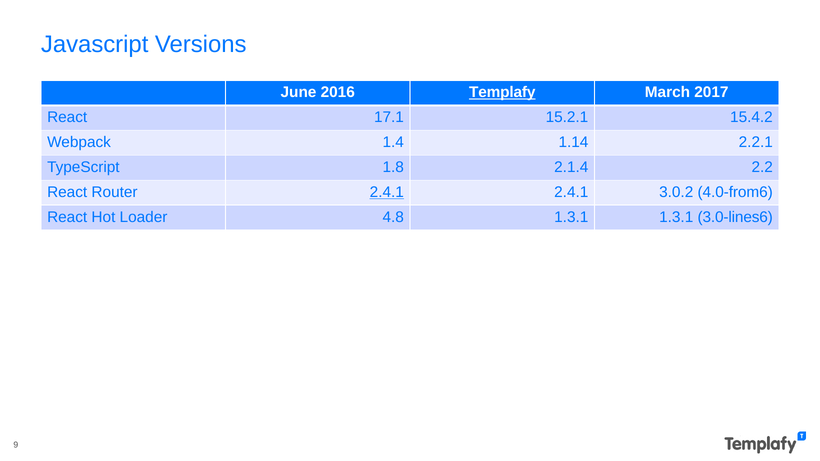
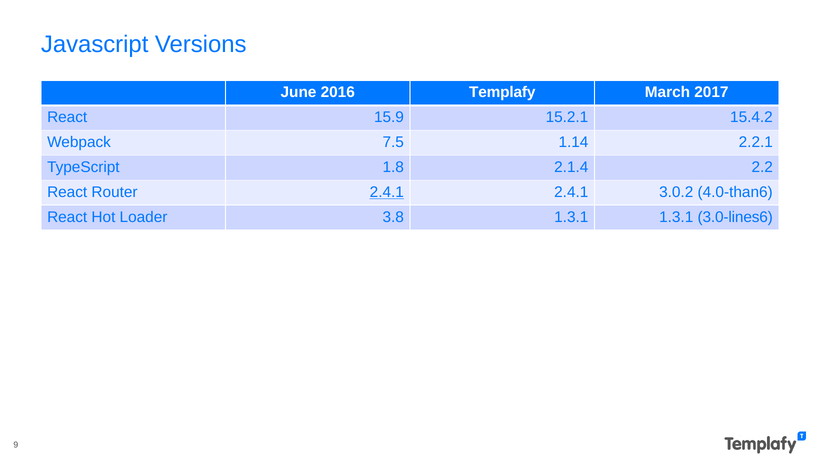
Templafy underline: present -> none
17.1: 17.1 -> 15.9
1.4: 1.4 -> 7.5
4.0-from6: 4.0-from6 -> 4.0-than6
4.8: 4.8 -> 3.8
